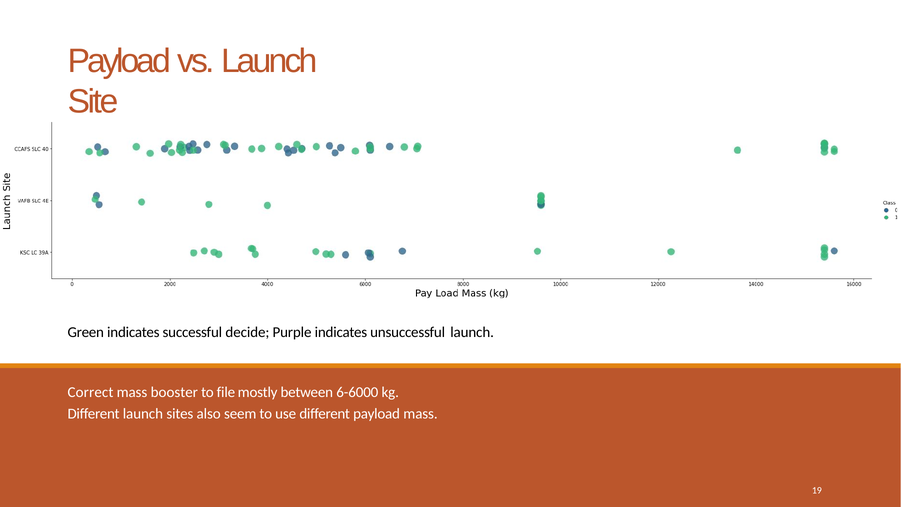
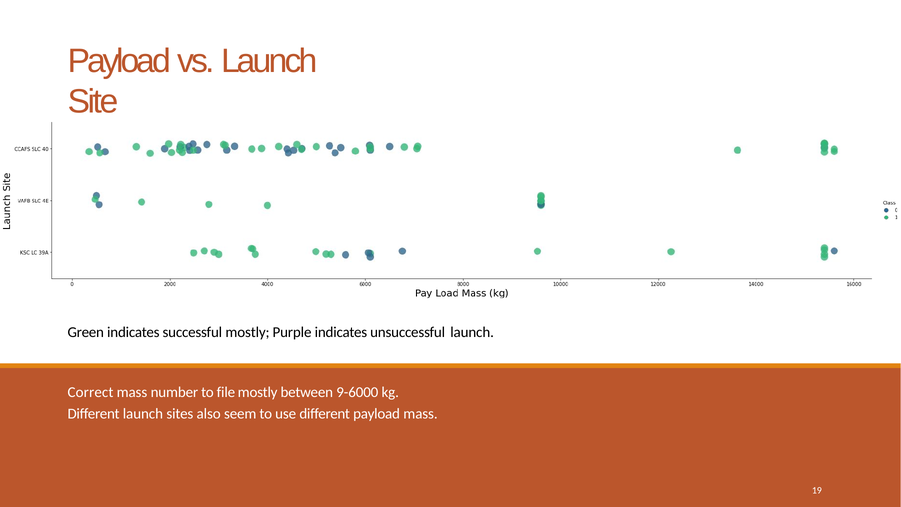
successful decide: decide -> mostly
booster: booster -> number
6-6000: 6-6000 -> 9-6000
